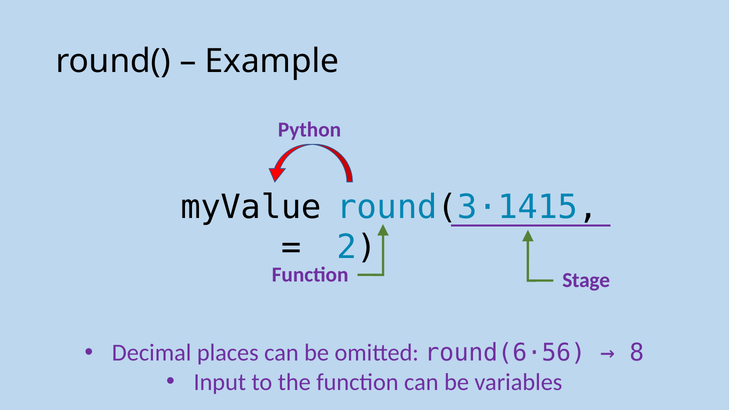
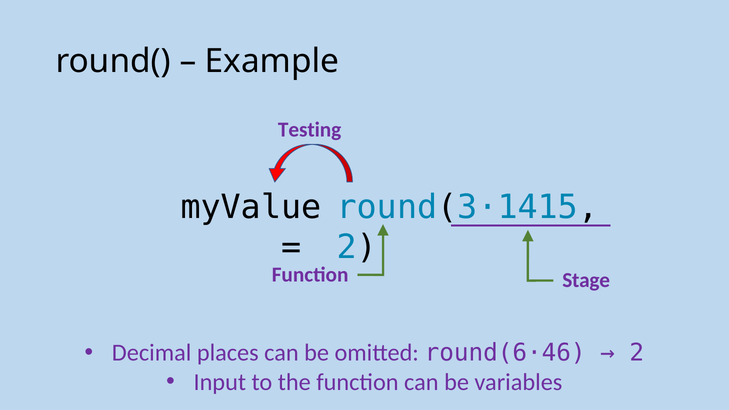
Python: Python -> Testing
round(6·56: round(6·56 -> round(6·46
8 at (637, 353): 8 -> 2
